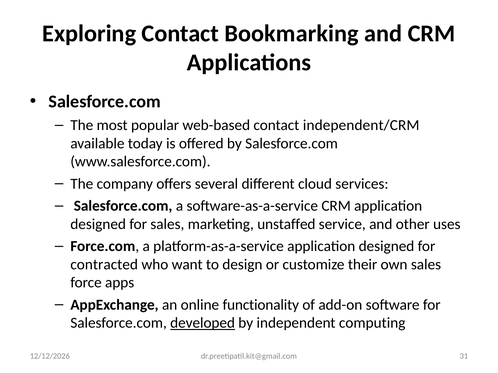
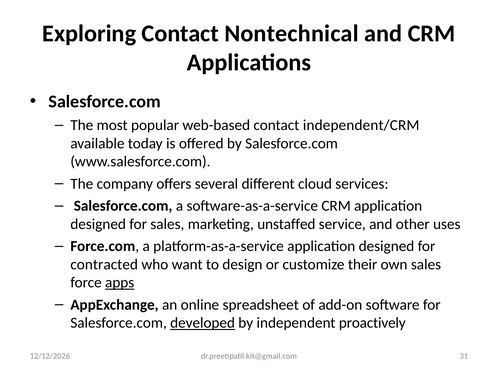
Bookmarking: Bookmarking -> Nontechnical
apps underline: none -> present
functionality: functionality -> spreadsheet
computing: computing -> proactively
